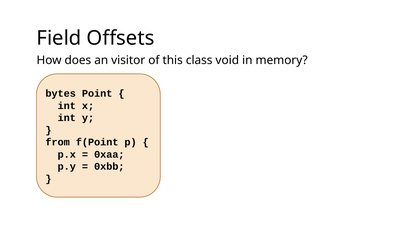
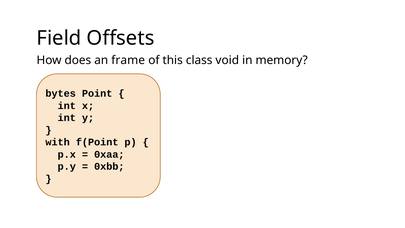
visitor: visitor -> frame
from: from -> with
